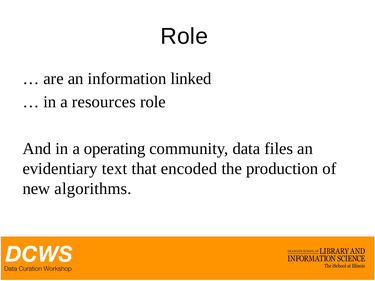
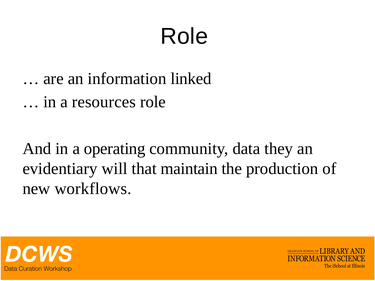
files: files -> they
text: text -> will
encoded: encoded -> maintain
algorithms: algorithms -> workflows
